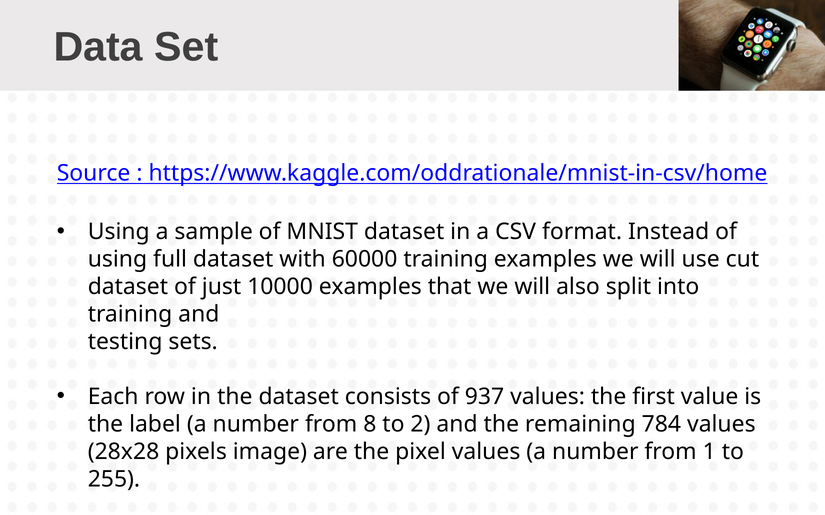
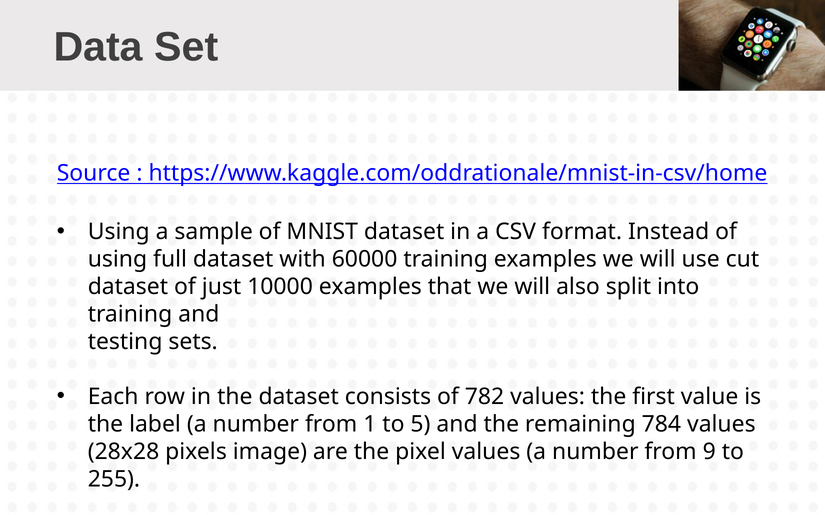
937: 937 -> 782
8: 8 -> 1
2: 2 -> 5
1: 1 -> 9
